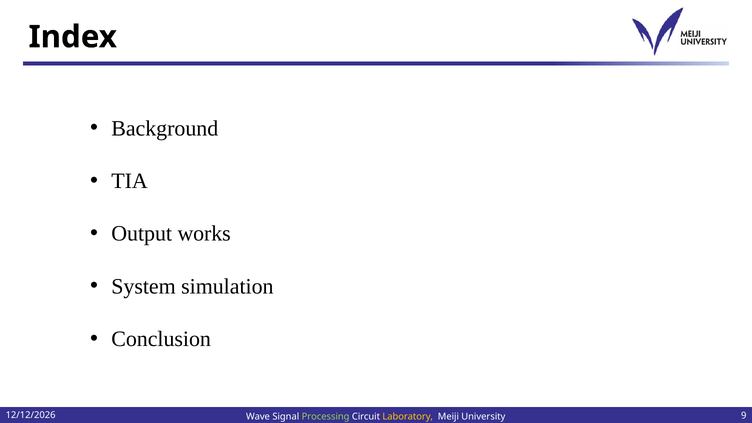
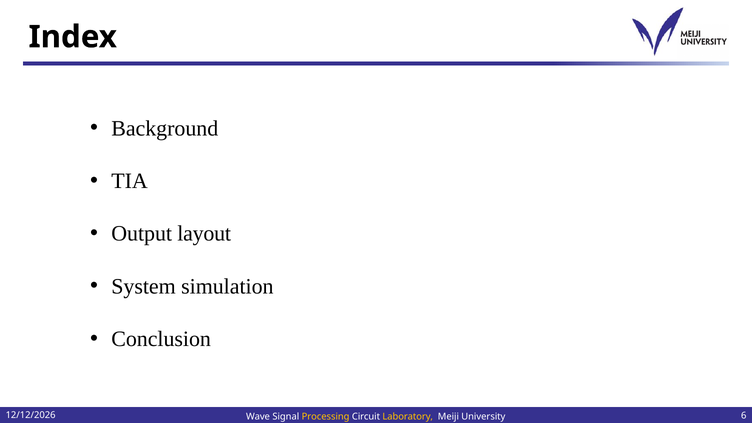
works: works -> layout
9: 9 -> 6
Processing colour: light green -> yellow
